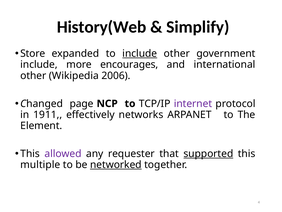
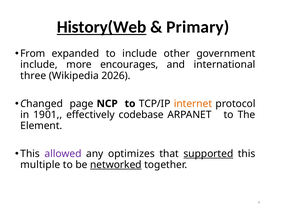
History(Web underline: none -> present
Simplify: Simplify -> Primary
Store: Store -> From
include at (140, 53) underline: present -> none
other at (33, 75): other -> three
2006: 2006 -> 2026
internet colour: purple -> orange
1911: 1911 -> 1901
networks: networks -> codebase
requester: requester -> optimizes
